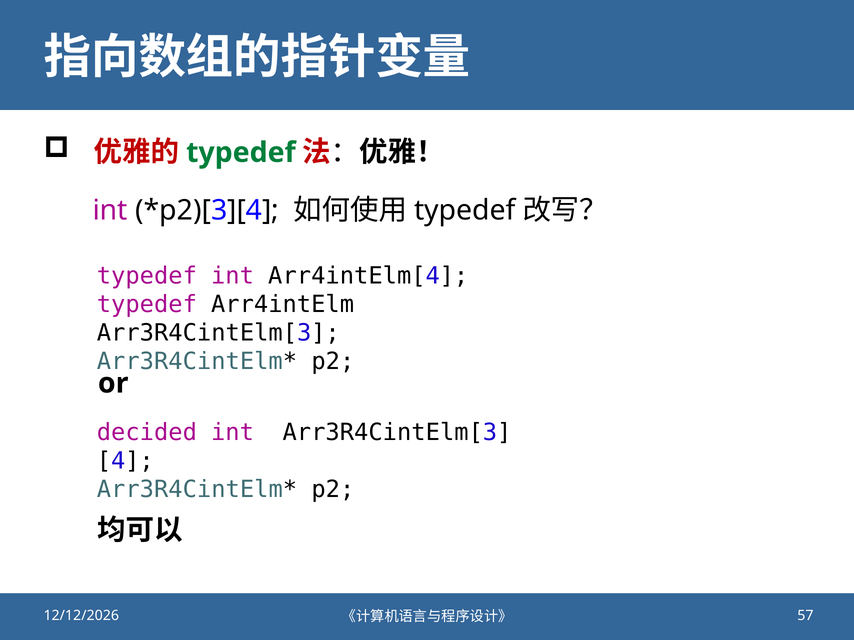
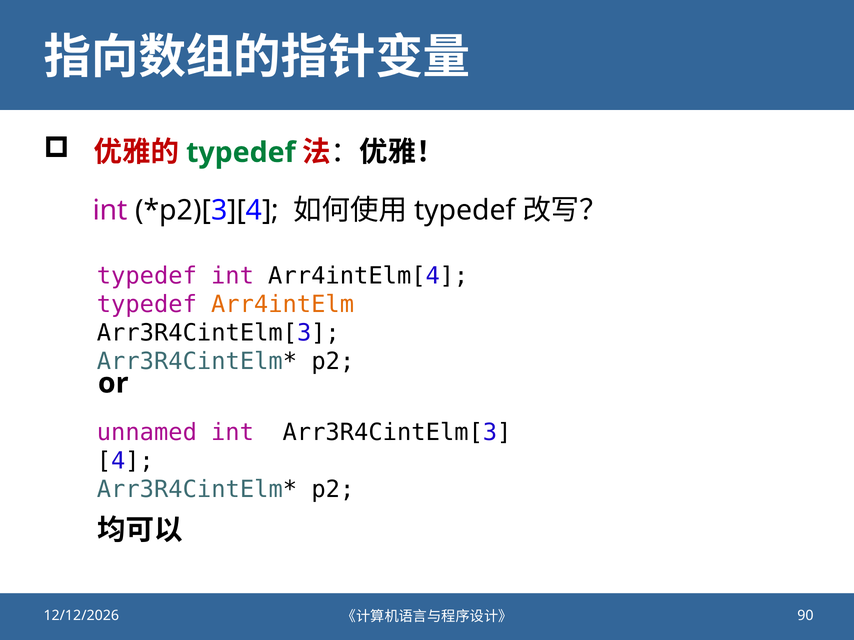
Arr4intElm colour: black -> orange
decided: decided -> unnamed
57: 57 -> 90
